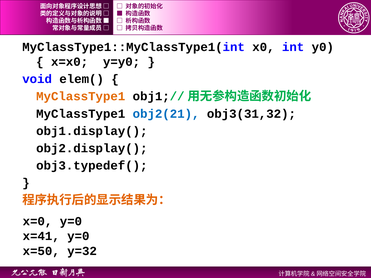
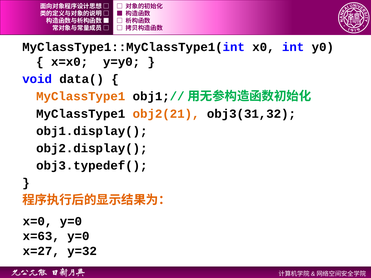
elem(: elem( -> data(
obj2(21 colour: blue -> orange
x=41: x=41 -> x=63
x=50: x=50 -> x=27
